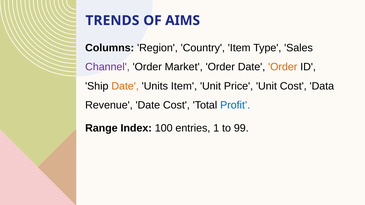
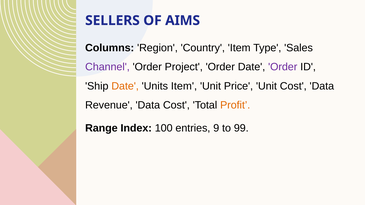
TRENDS: TRENDS -> SELLERS
Market: Market -> Project
Order at (283, 67) colour: orange -> purple
Revenue Date: Date -> Data
Profit colour: blue -> orange
1: 1 -> 9
